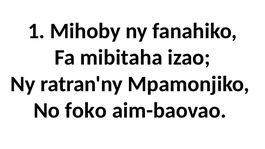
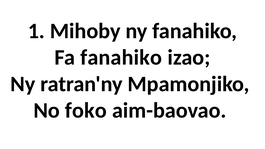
Fa mibitaha: mibitaha -> fanahiko
